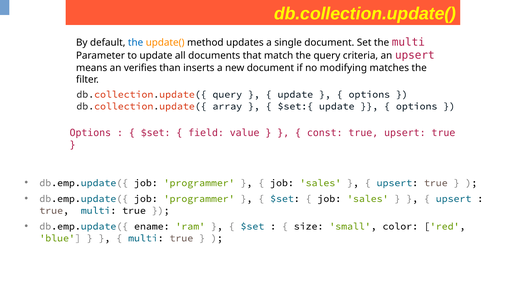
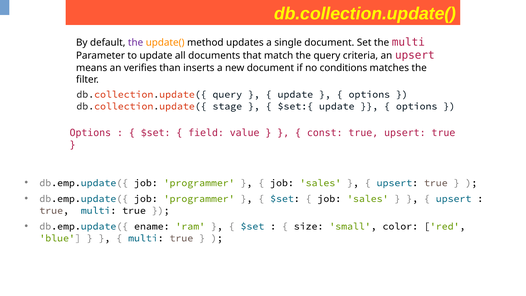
the at (136, 43) colour: blue -> purple
modifying: modifying -> conditions
array: array -> stage
